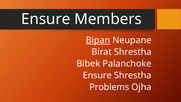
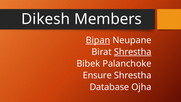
Ensure at (46, 19): Ensure -> Dikesh
Shrestha at (133, 52) underline: none -> present
Problems: Problems -> Database
